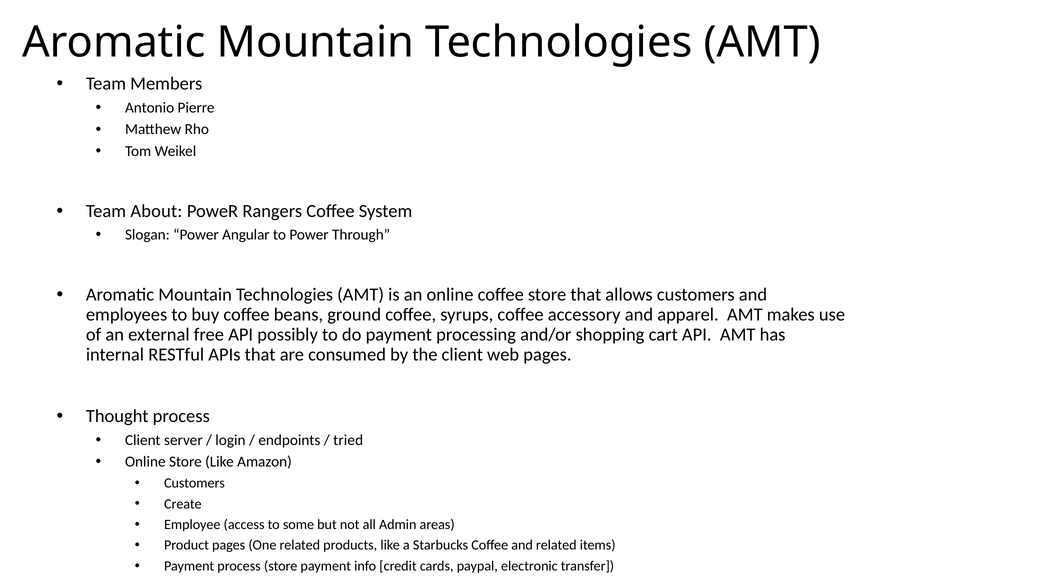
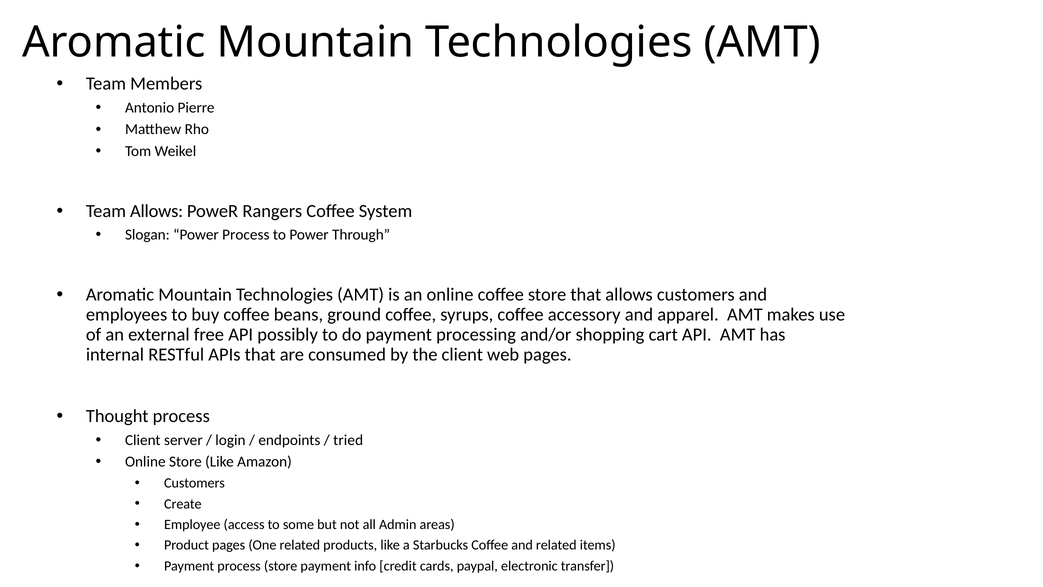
Team About: About -> Allows
Power Angular: Angular -> Process
